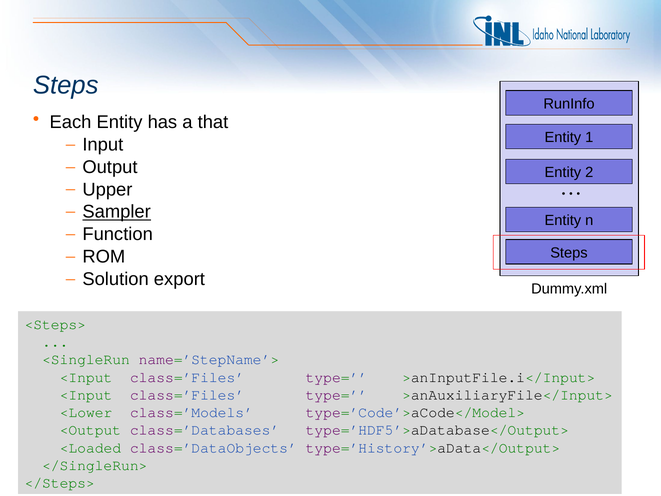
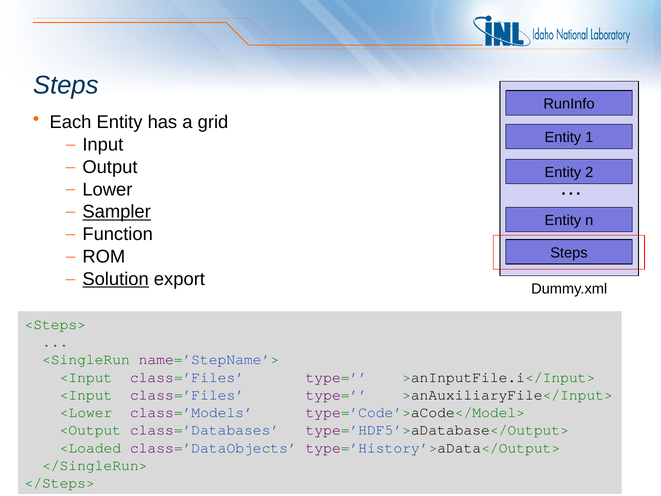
that: that -> grid
Upper: Upper -> Lower
Solution underline: none -> present
